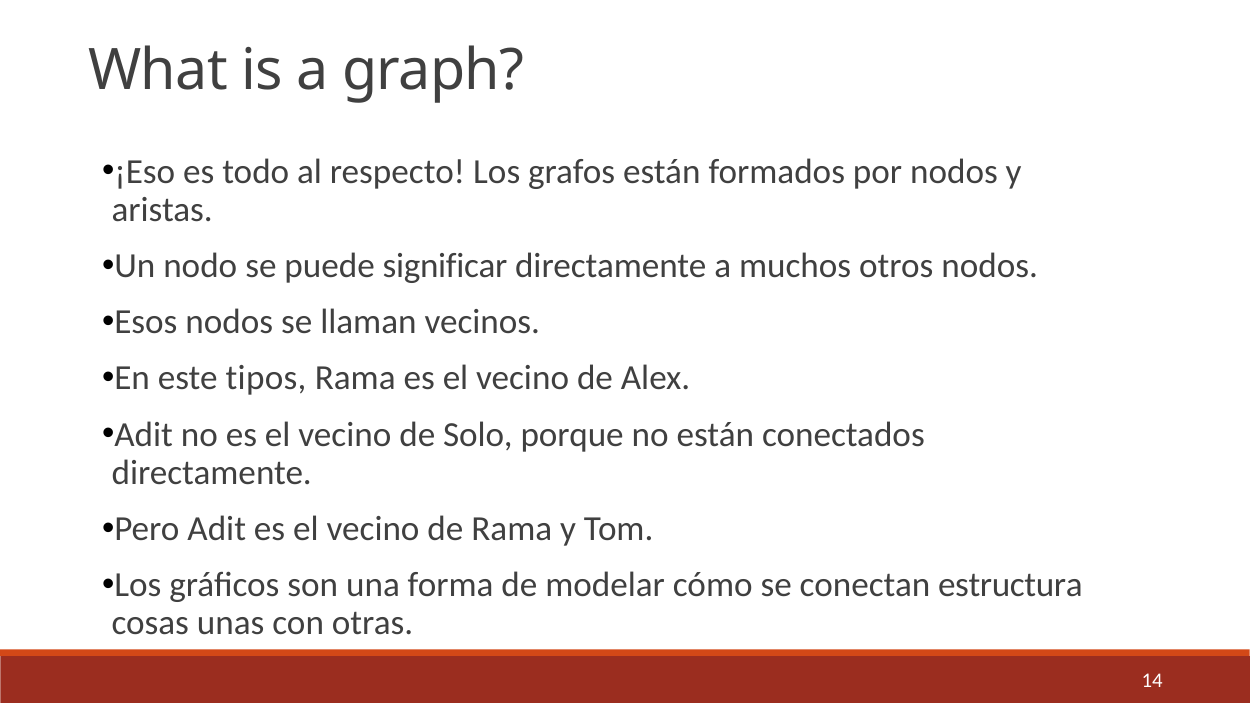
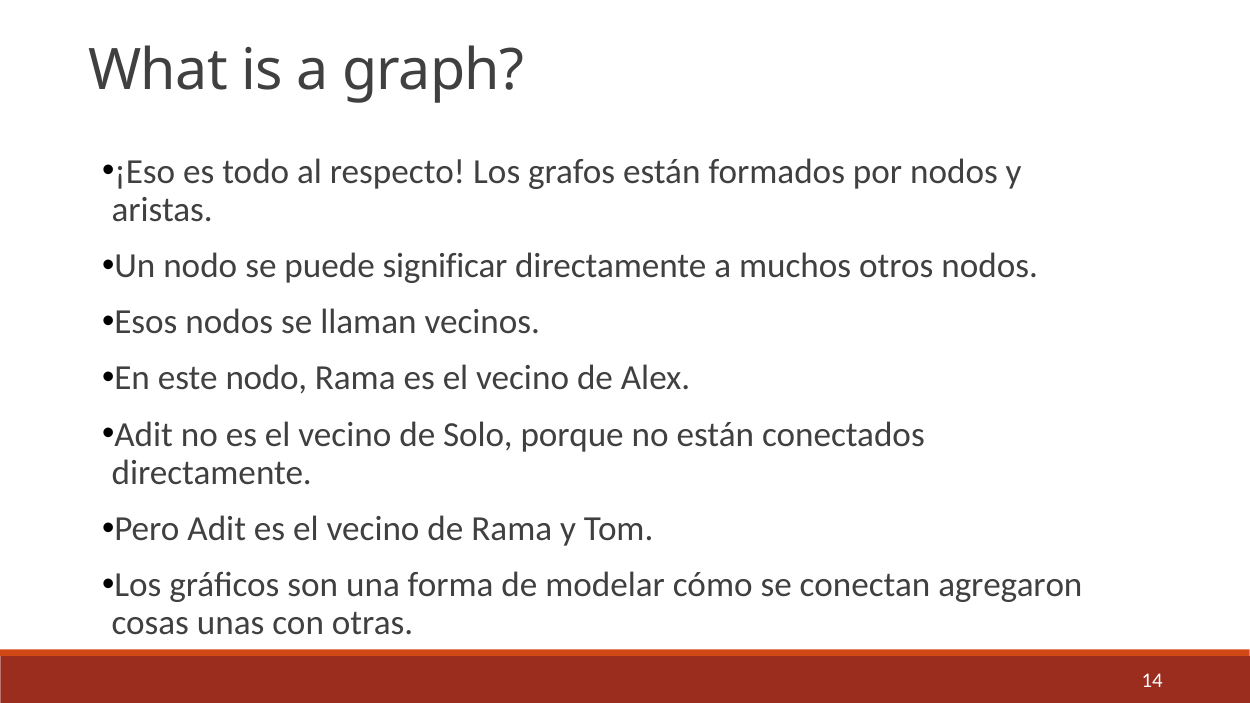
este tipos: tipos -> nodo
estructura: estructura -> agregaron
